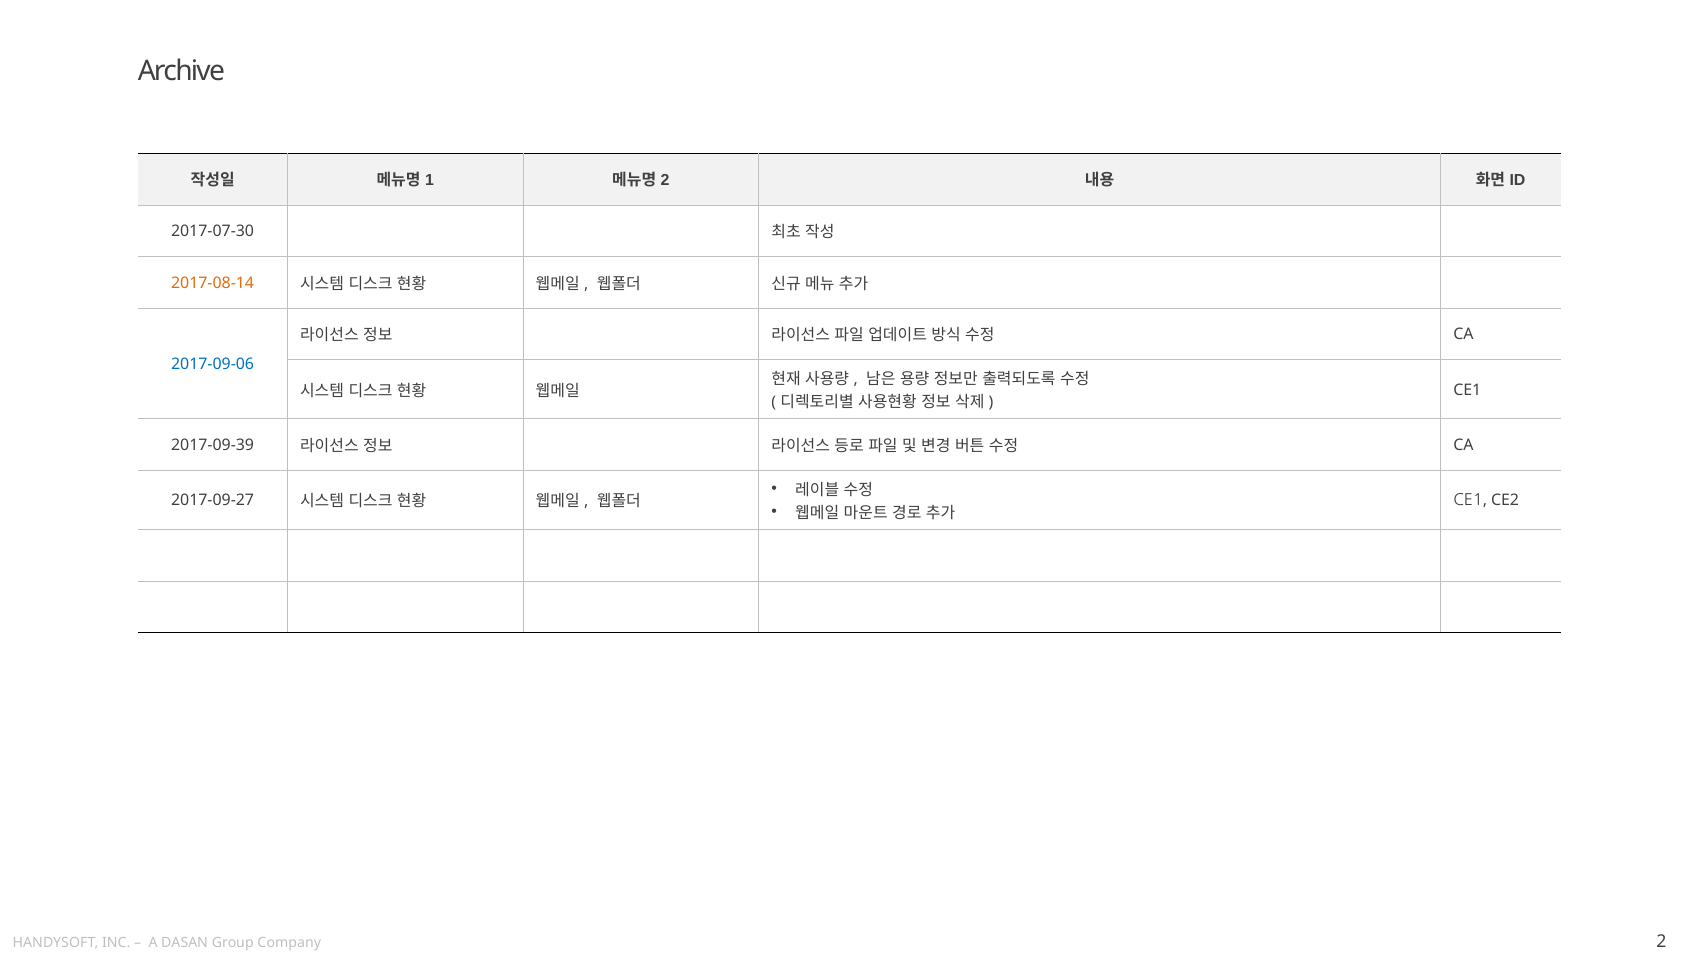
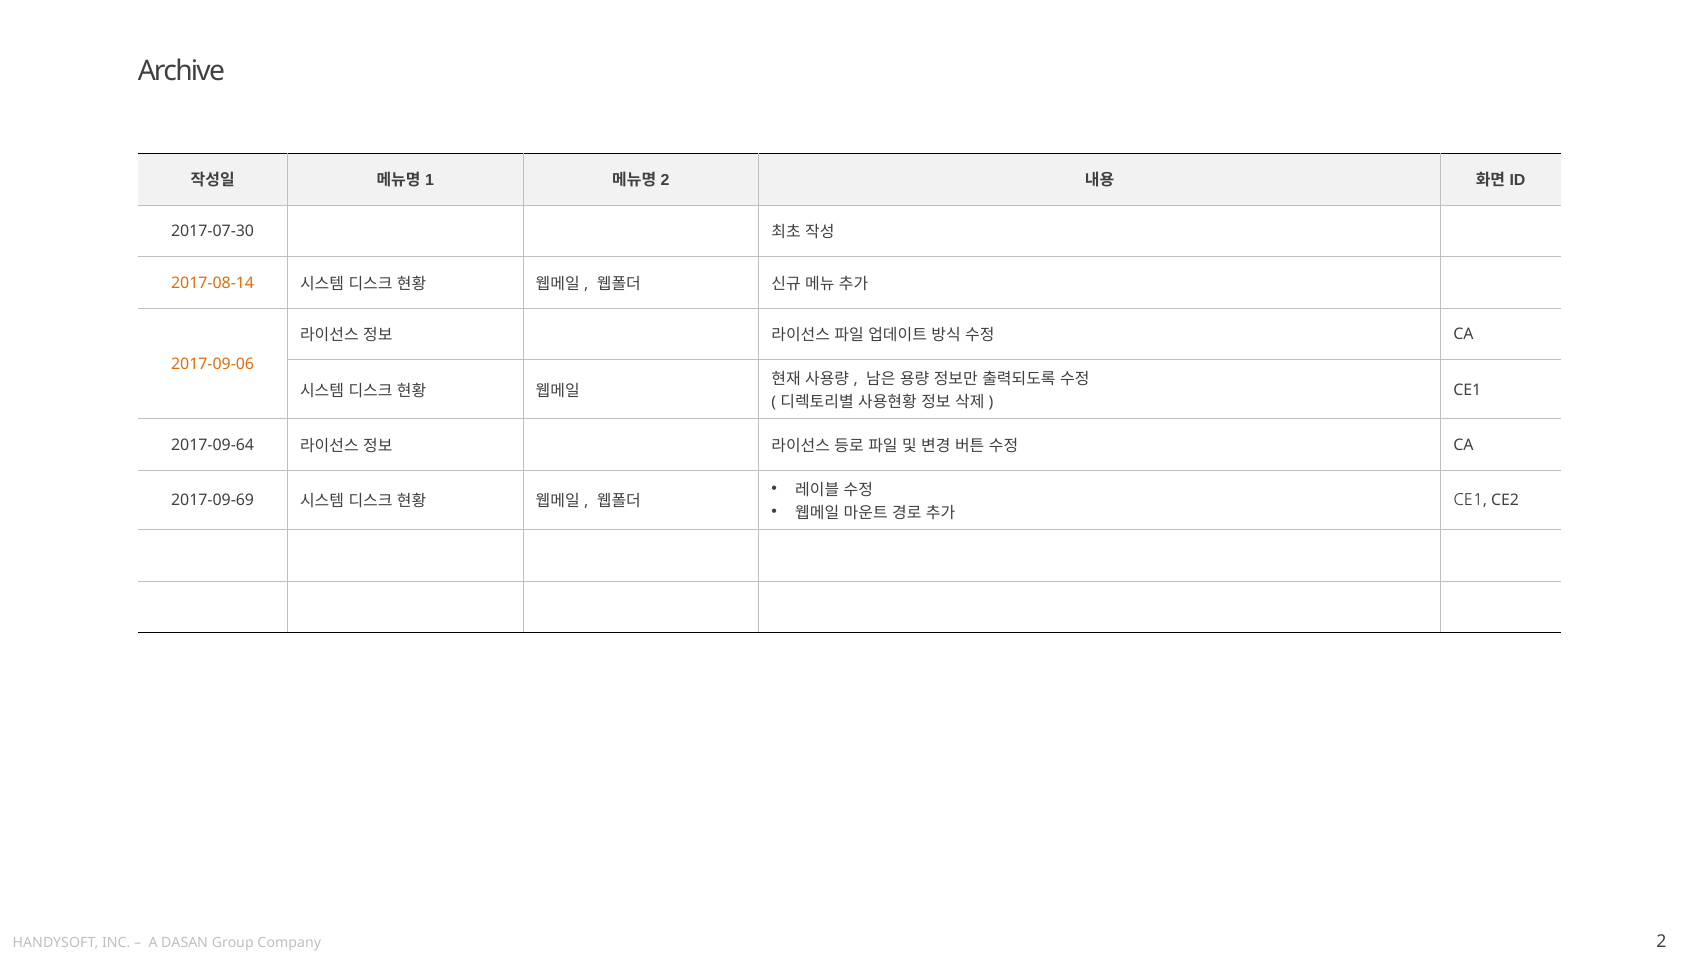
2017-09-06 colour: blue -> orange
2017-09-39: 2017-09-39 -> 2017-09-64
2017-09-27: 2017-09-27 -> 2017-09-69
